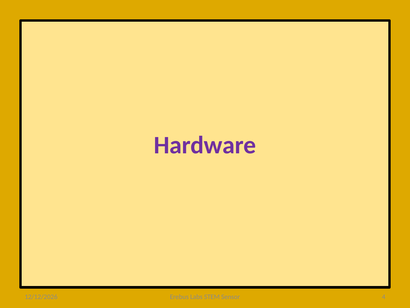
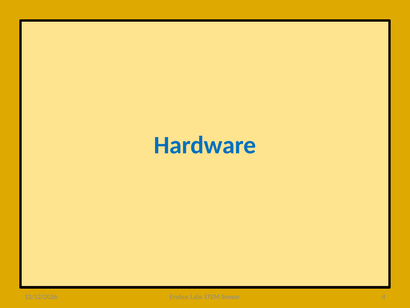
Hardware colour: purple -> blue
